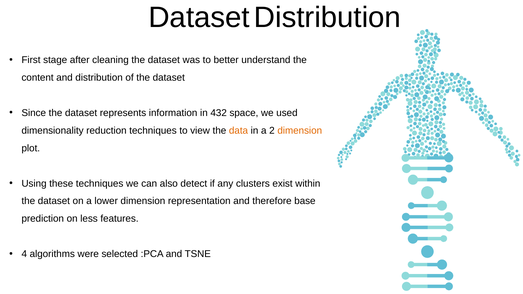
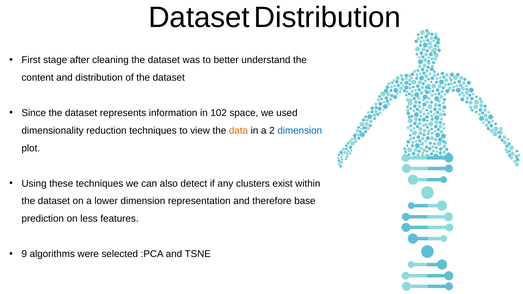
432: 432 -> 102
dimension at (300, 131) colour: orange -> blue
4: 4 -> 9
